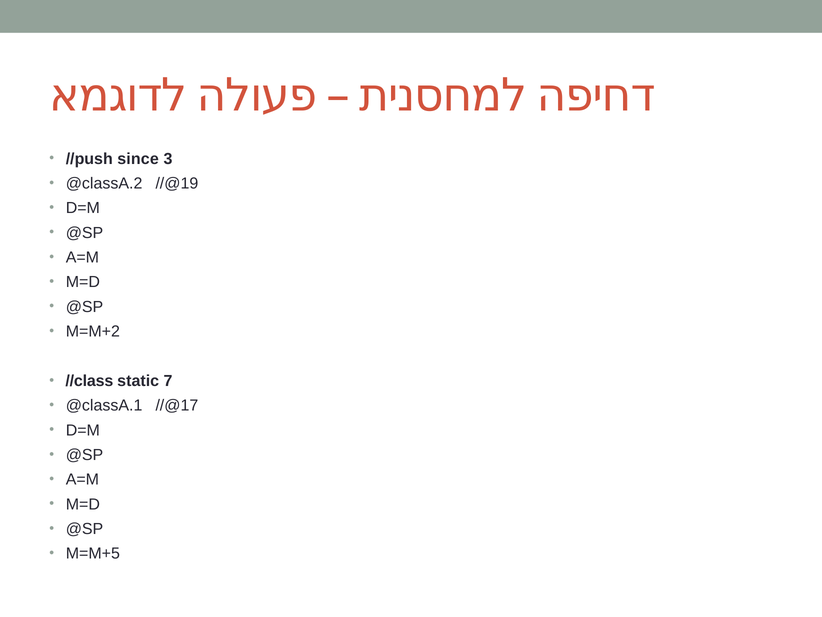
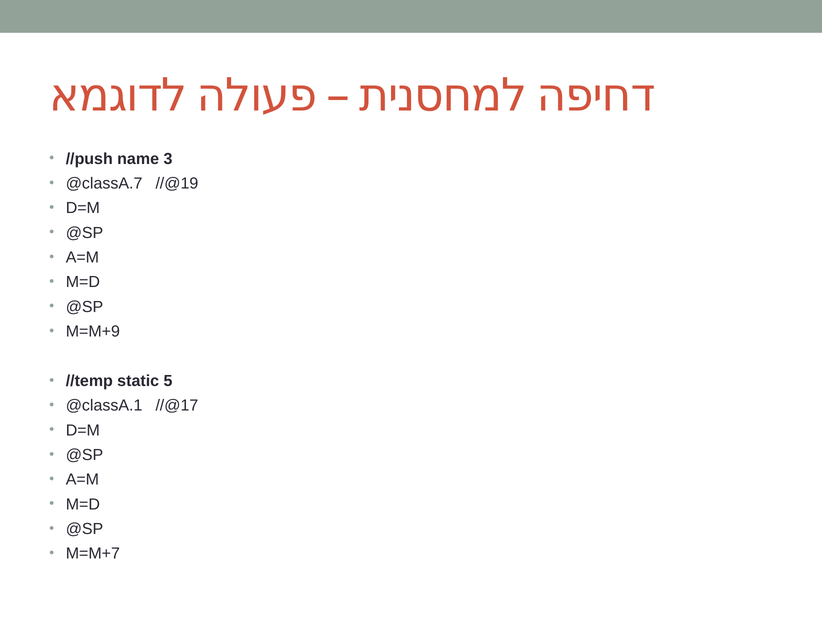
since: since -> name
@classA.2: @classA.2 -> @classA.7
M=M+2: M=M+2 -> M=M+9
//class: //class -> //temp
7: 7 -> 5
M=M+5: M=M+5 -> M=M+7
